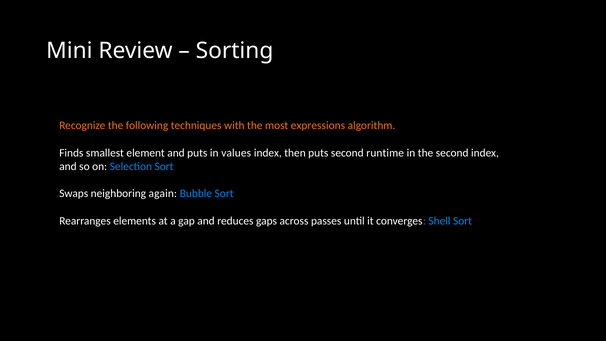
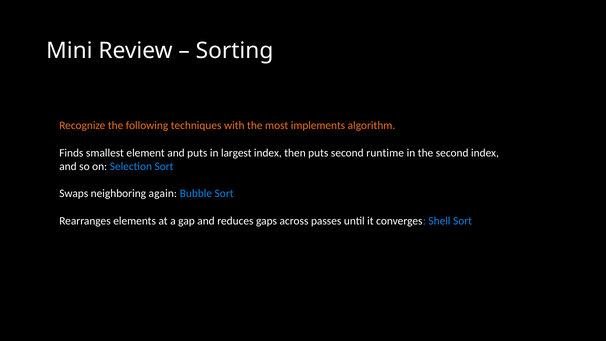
expressions: expressions -> implements
values: values -> largest
